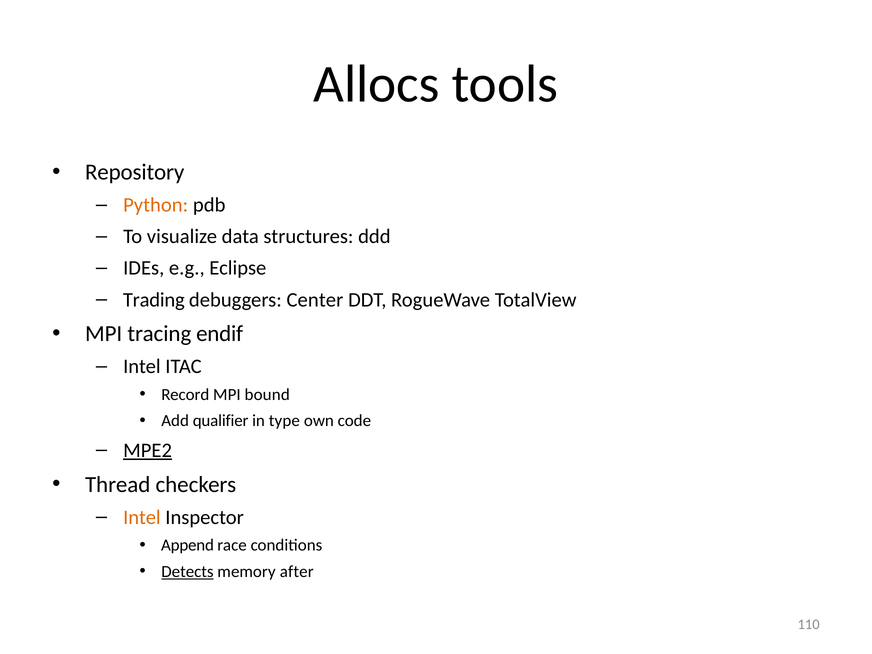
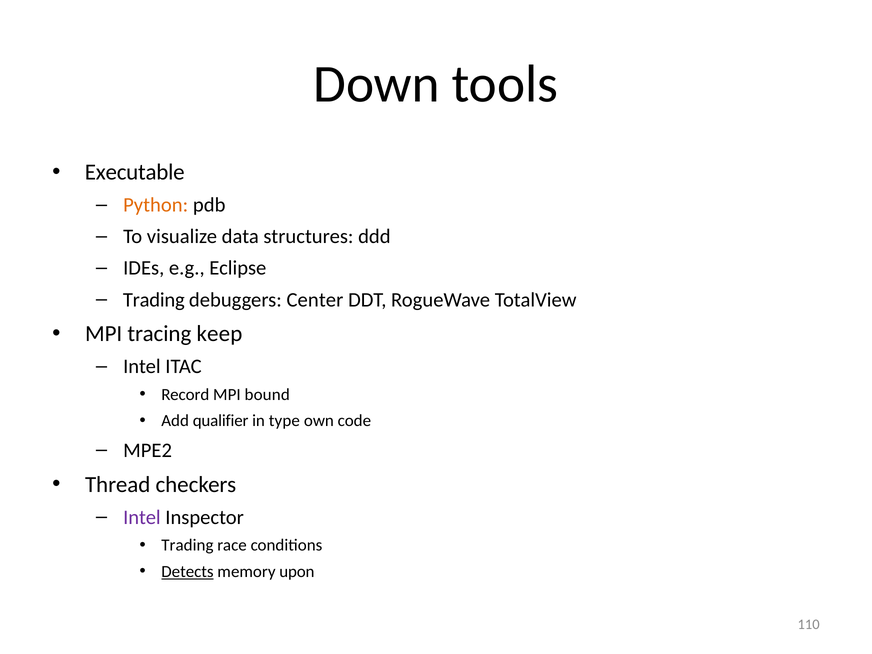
Allocs: Allocs -> Down
Repository: Repository -> Executable
endif: endif -> keep
MPE2 underline: present -> none
Intel at (142, 517) colour: orange -> purple
Append at (188, 545): Append -> Trading
after: after -> upon
